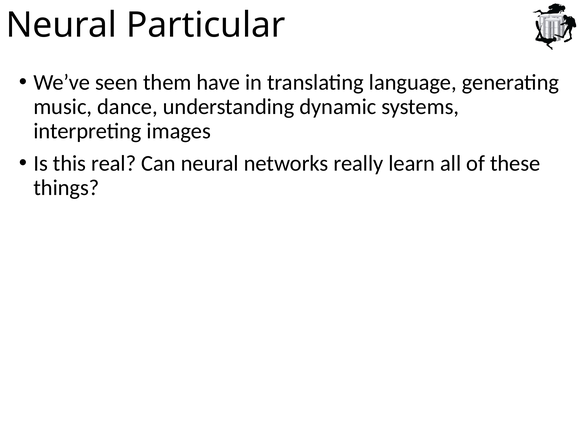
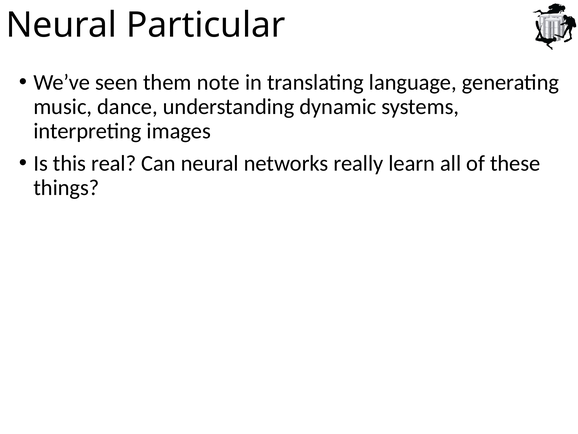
have: have -> note
